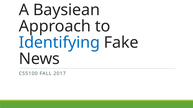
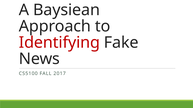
Identifying colour: blue -> red
